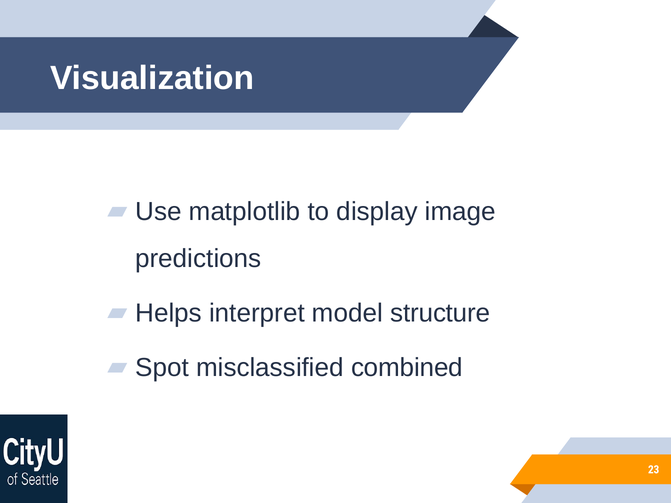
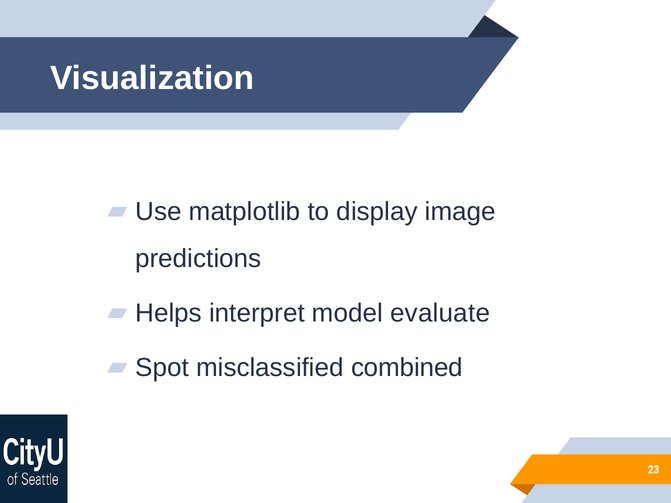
structure: structure -> evaluate
